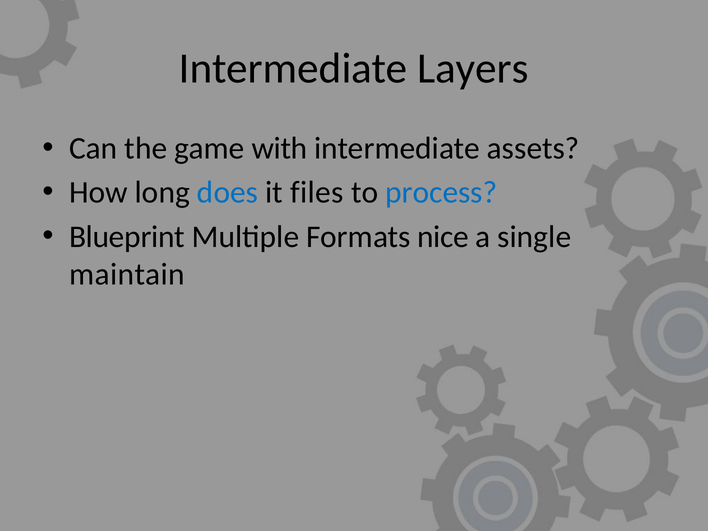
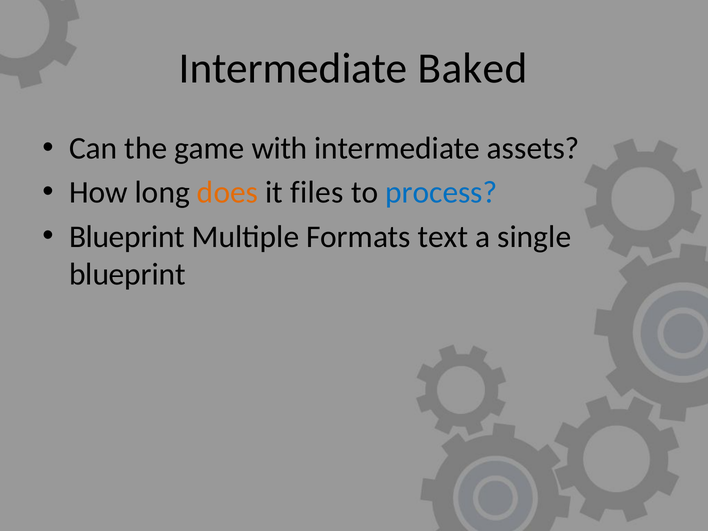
Layers: Layers -> Baked
does colour: blue -> orange
nice: nice -> text
maintain at (127, 274): maintain -> blueprint
